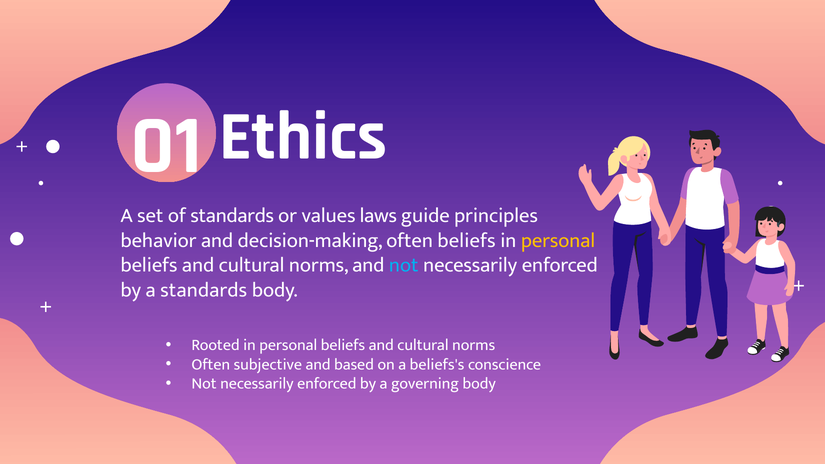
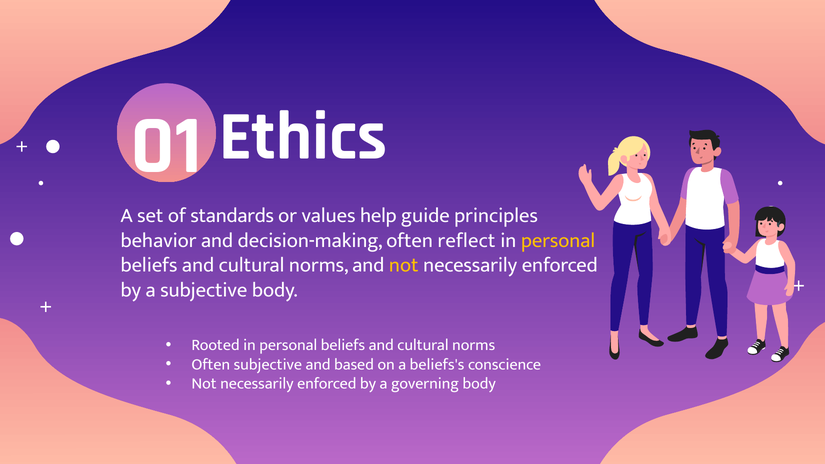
laws: laws -> help
often beliefs: beliefs -> reflect
not at (404, 265) colour: light blue -> yellow
a standards: standards -> subjective
